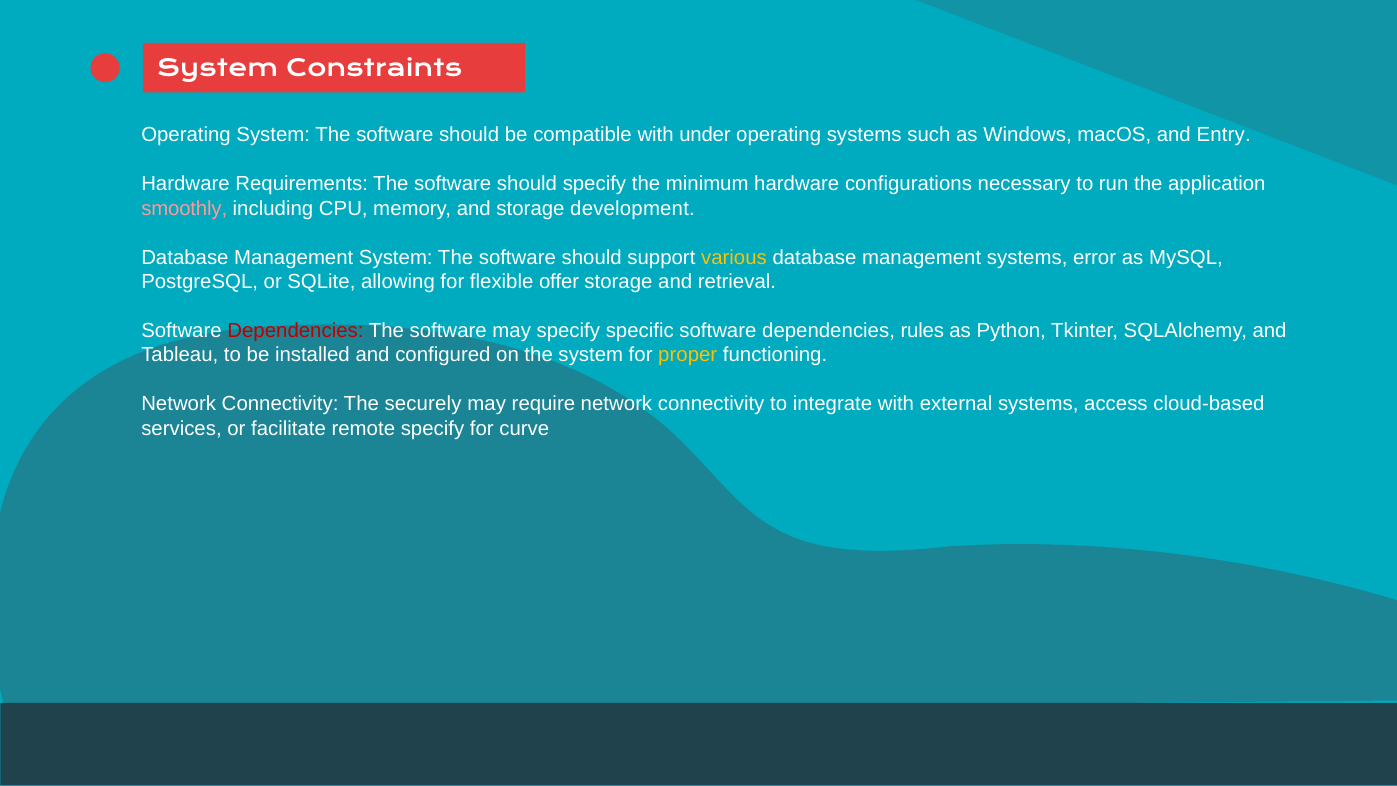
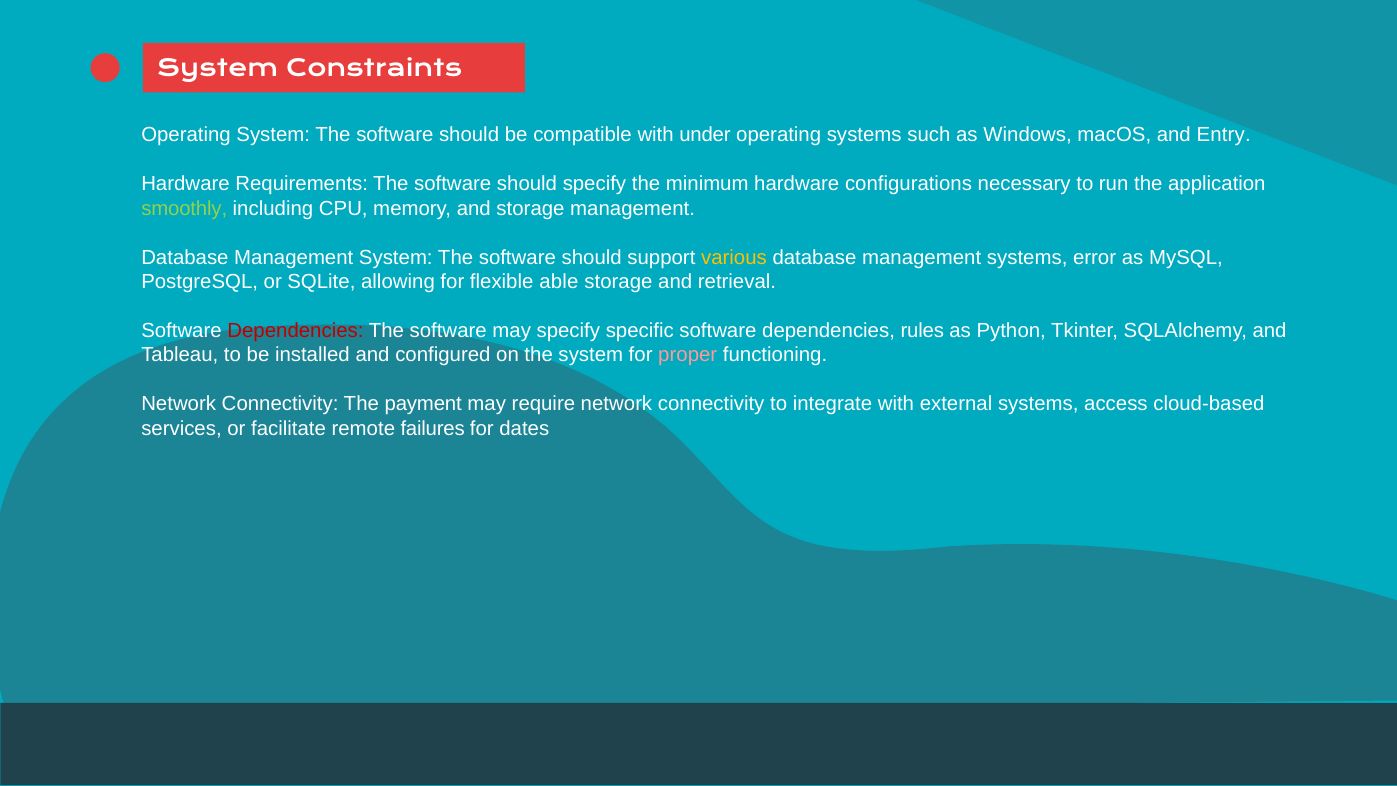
smoothly colour: pink -> light green
storage development: development -> management
offer: offer -> able
proper colour: yellow -> pink
securely: securely -> payment
remote specify: specify -> failures
curve: curve -> dates
